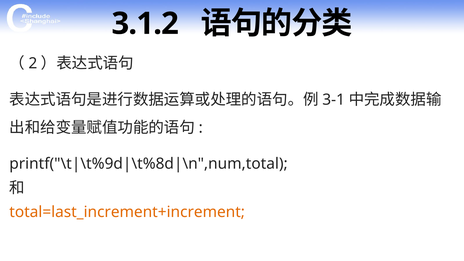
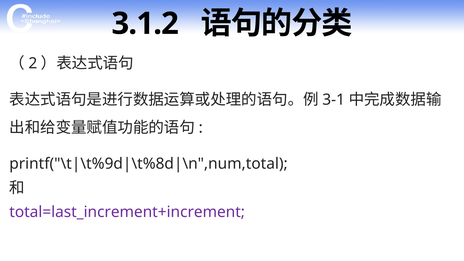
total=last_increment+increment colour: orange -> purple
